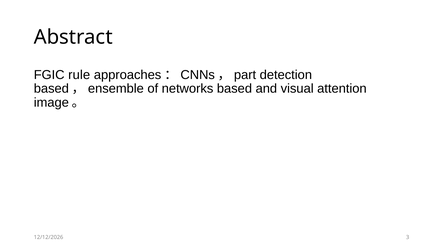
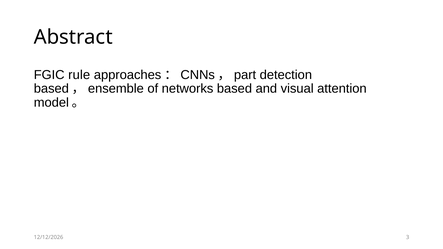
image: image -> model
